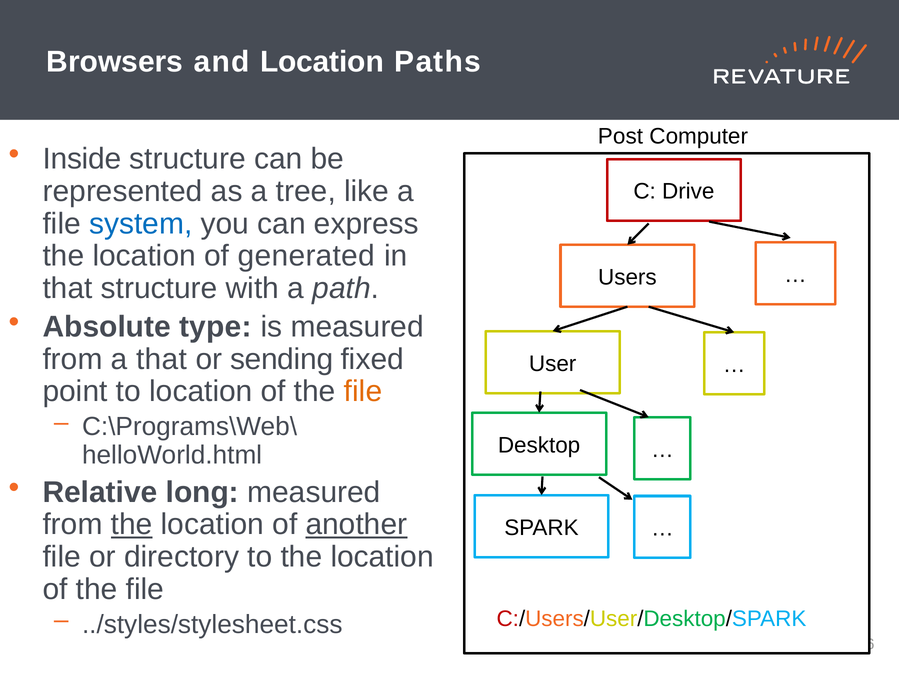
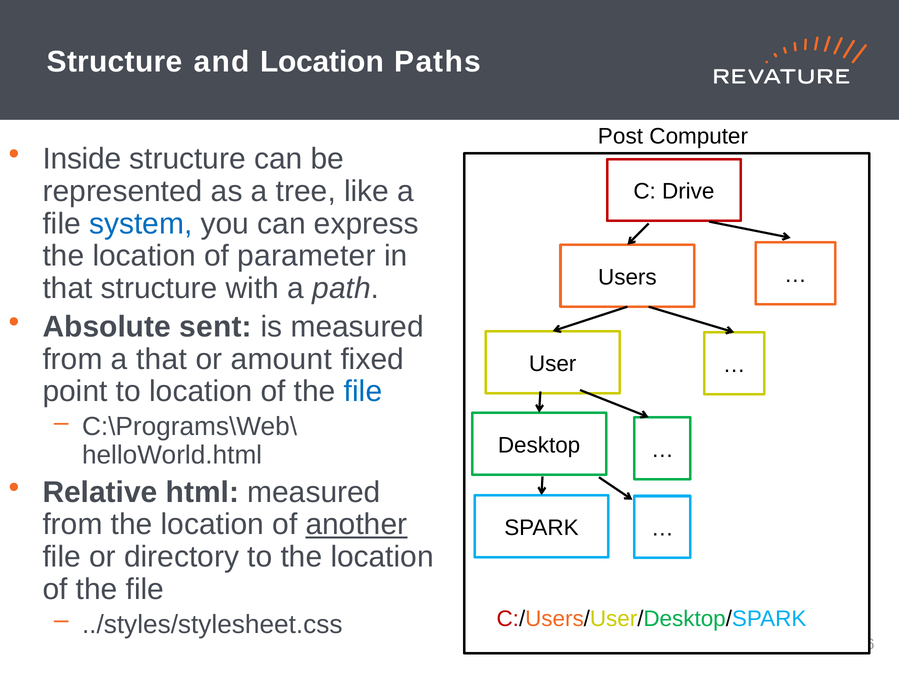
Browsers at (115, 62): Browsers -> Structure
generated: generated -> parameter
type: type -> sent
sending: sending -> amount
file at (363, 392) colour: orange -> blue
long: long -> html
the at (132, 525) underline: present -> none
